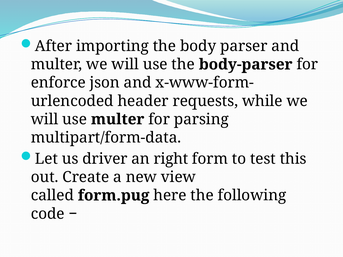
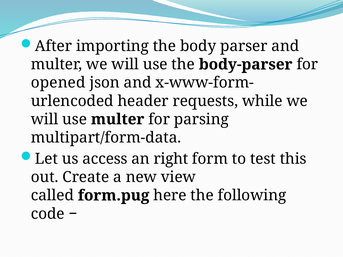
enforce: enforce -> opened
driver: driver -> access
